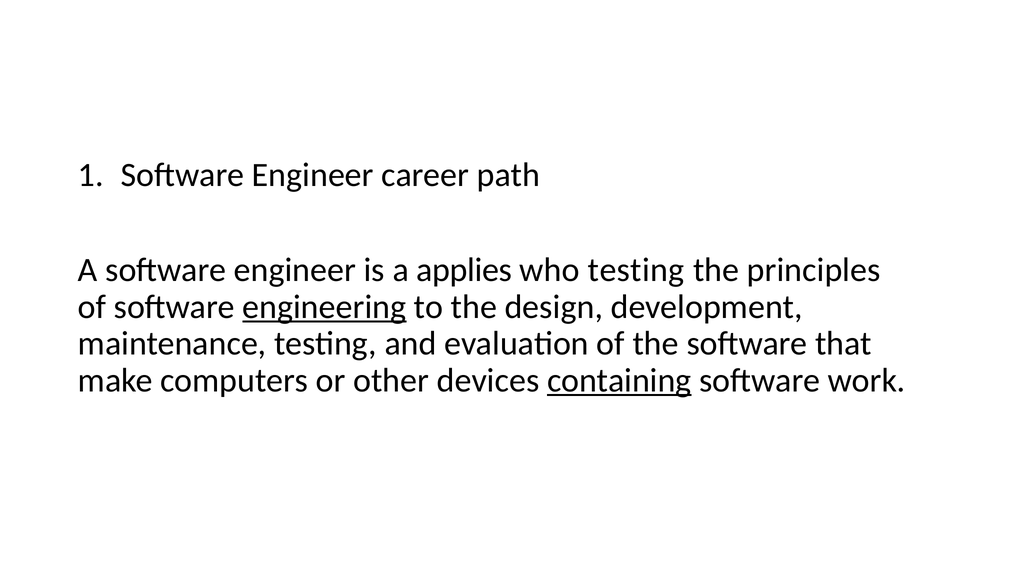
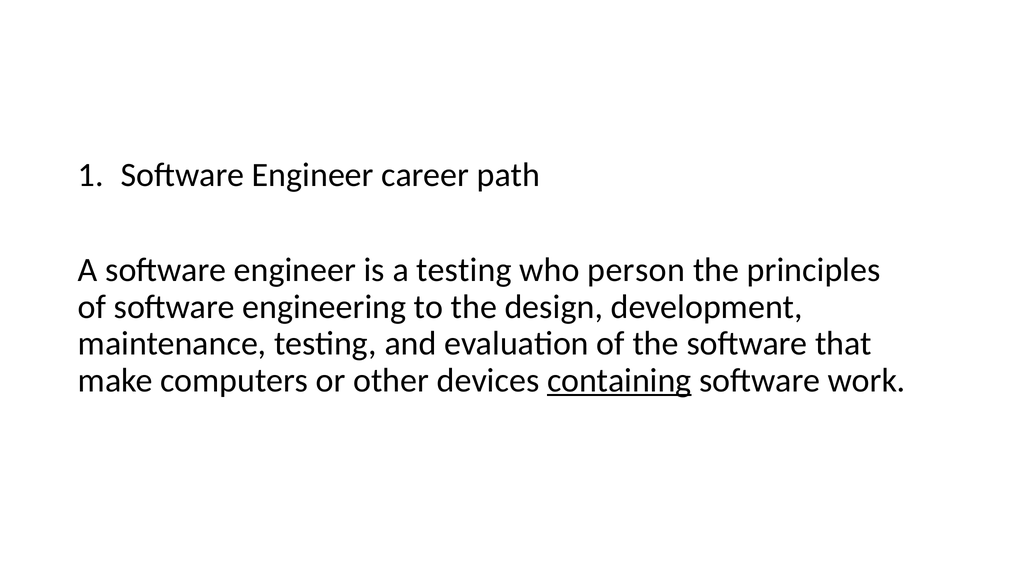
a applies: applies -> testing
who testing: testing -> person
engineering underline: present -> none
